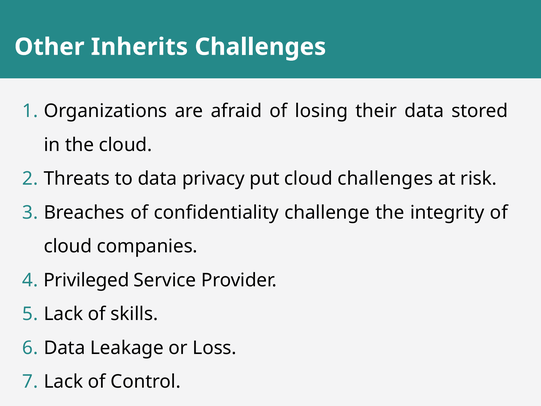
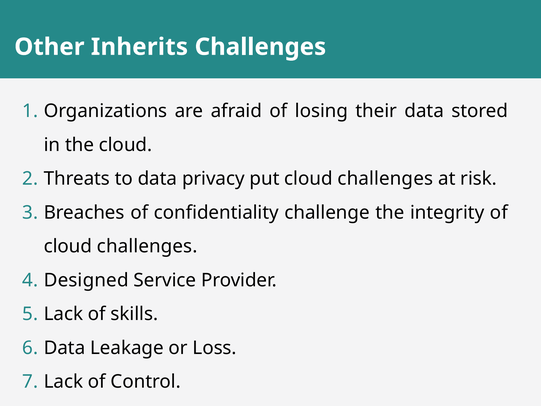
companies at (147, 246): companies -> challenges
Privileged: Privileged -> Designed
